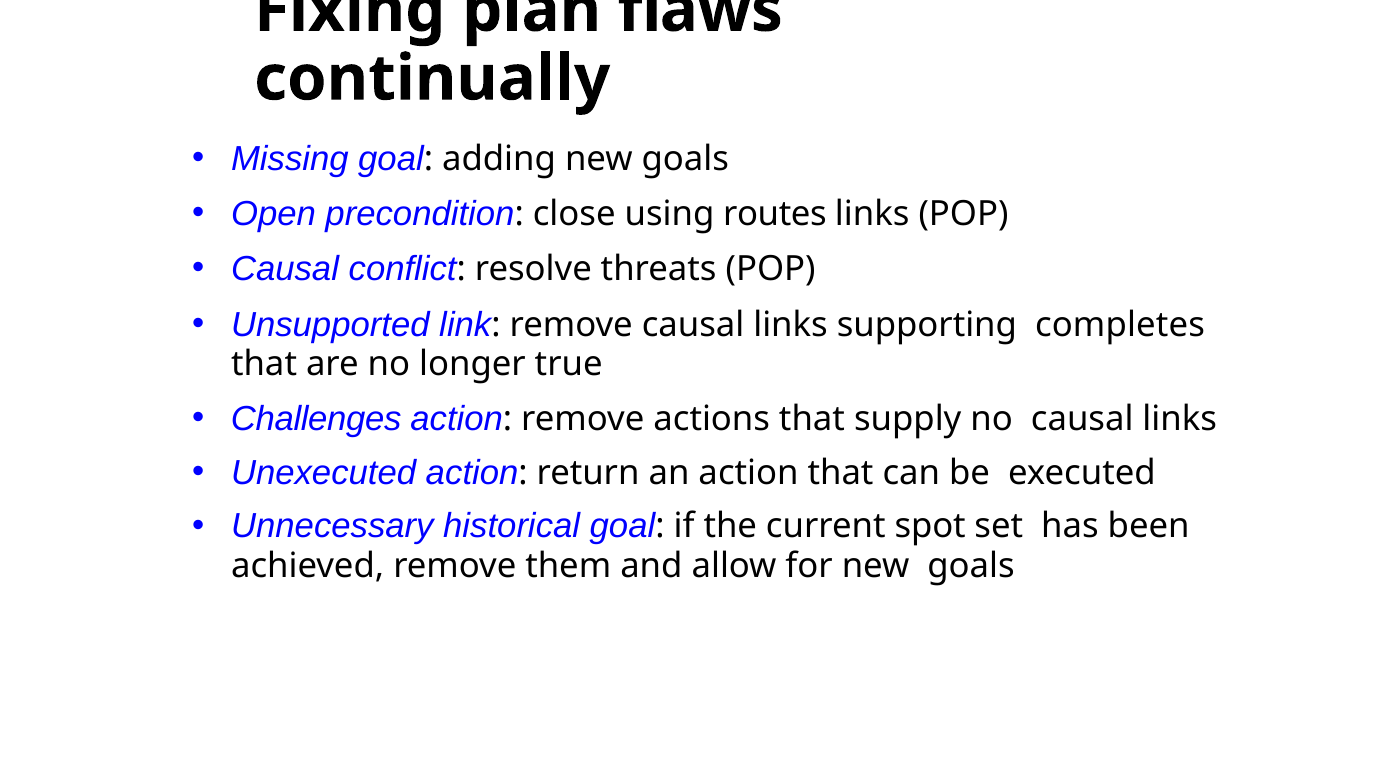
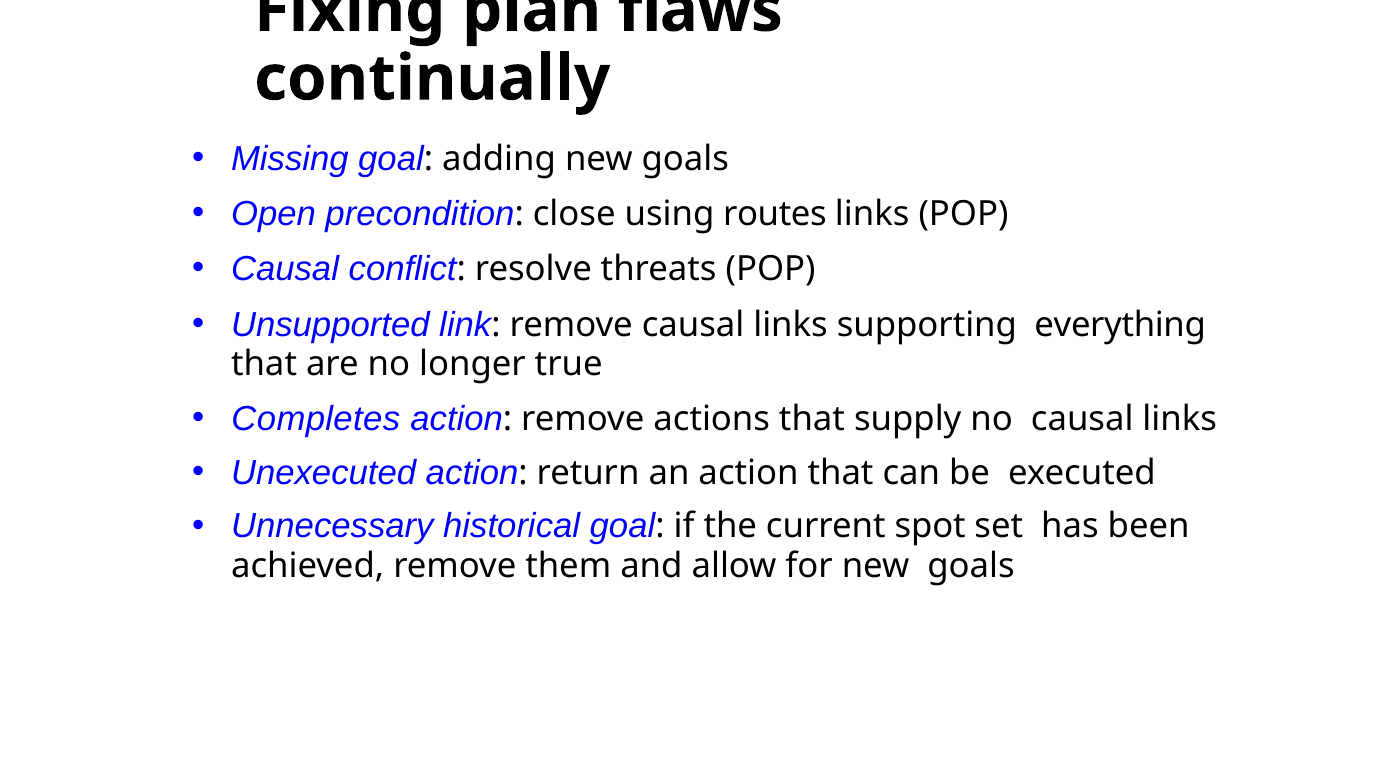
completes: completes -> everything
Challenges: Challenges -> Completes
